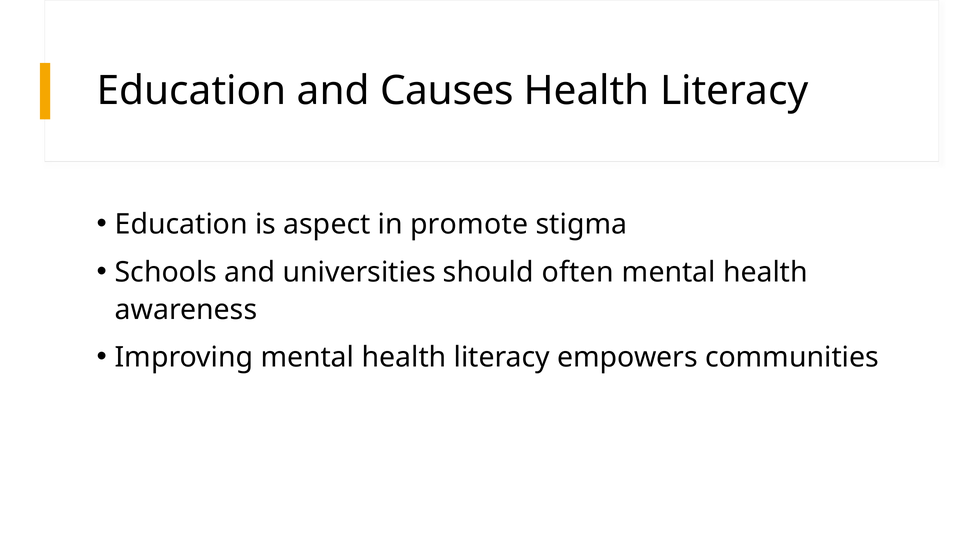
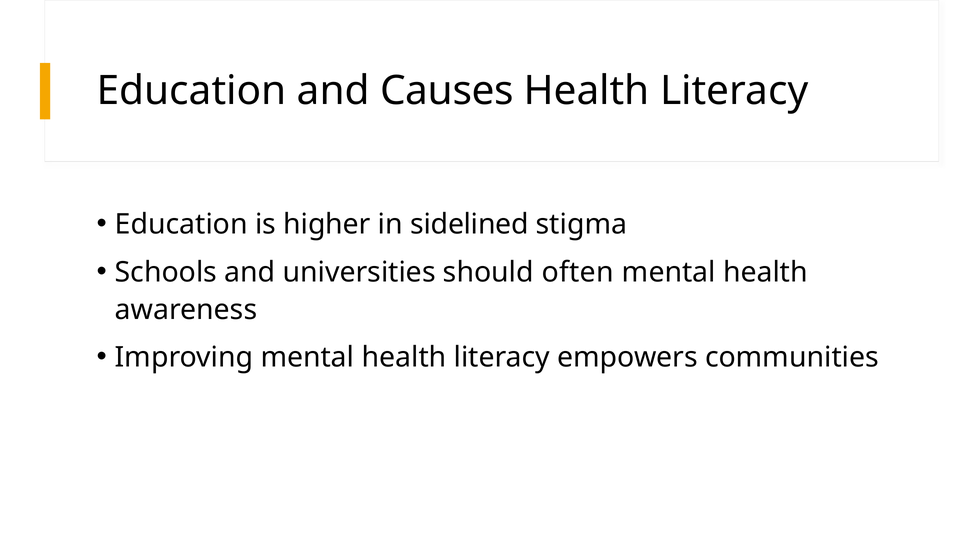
aspect: aspect -> higher
promote: promote -> sidelined
